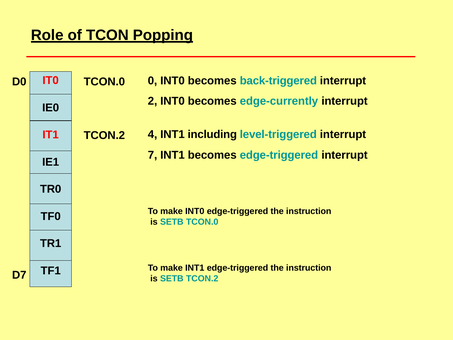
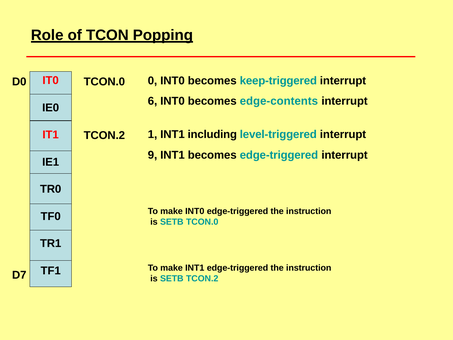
back-triggered: back-triggered -> keep-triggered
2: 2 -> 6
edge-currently: edge-currently -> edge-contents
4: 4 -> 1
7: 7 -> 9
